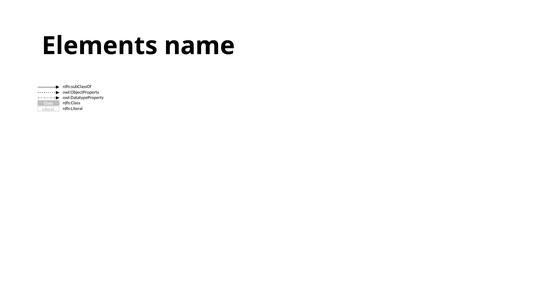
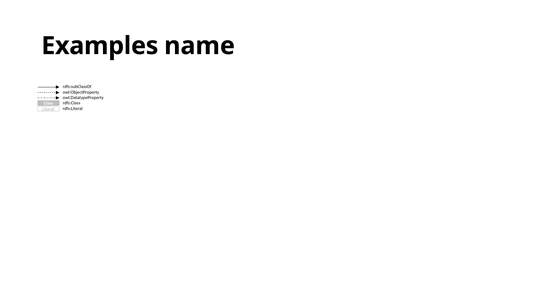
Elements: Elements -> Examples
